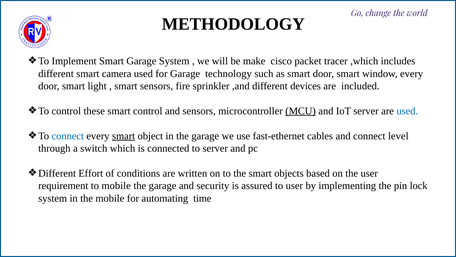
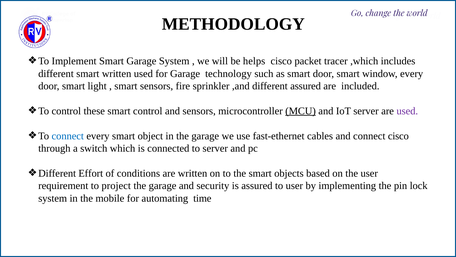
make: make -> helps
smart camera: camera -> written
different devices: devices -> assured
used at (407, 111) colour: blue -> purple
smart at (124, 136) underline: present -> none
connect level: level -> cisco
to mobile: mobile -> project
